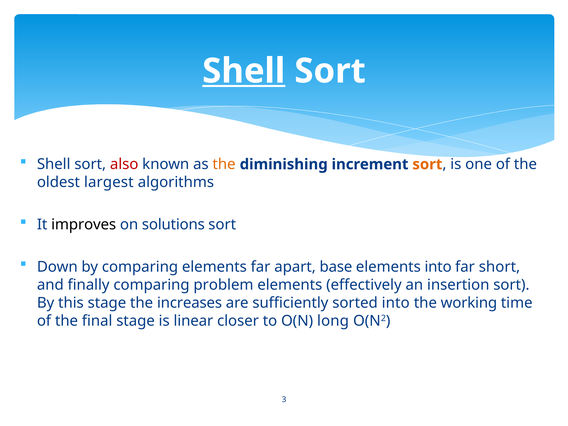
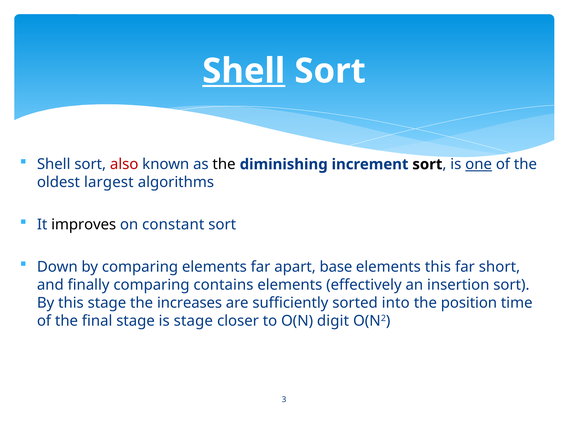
the at (224, 164) colour: orange -> black
sort at (427, 164) colour: orange -> black
one underline: none -> present
solutions: solutions -> constant
elements into: into -> this
problem: problem -> contains
working: working -> position
is linear: linear -> stage
long: long -> digit
